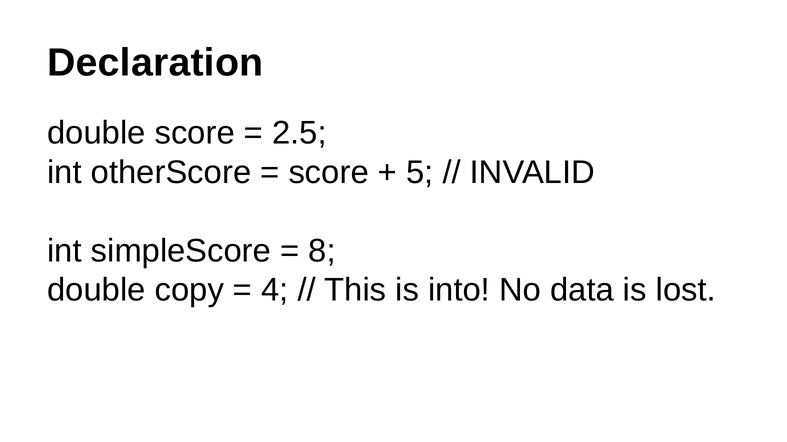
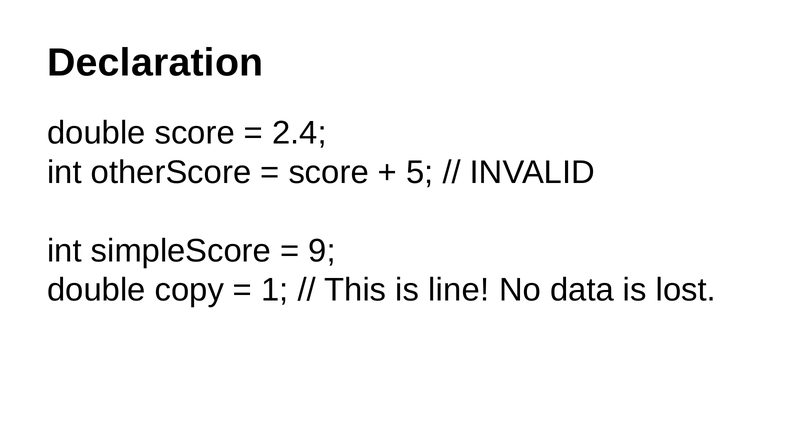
2.5: 2.5 -> 2.4
8: 8 -> 9
4: 4 -> 1
into: into -> line
